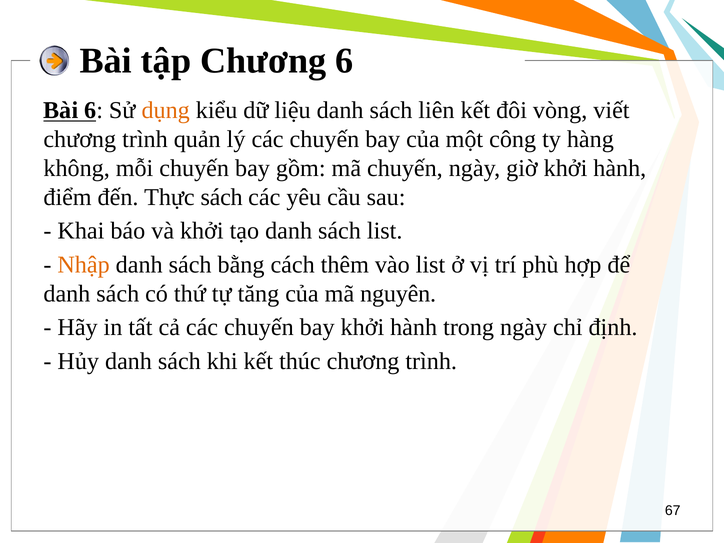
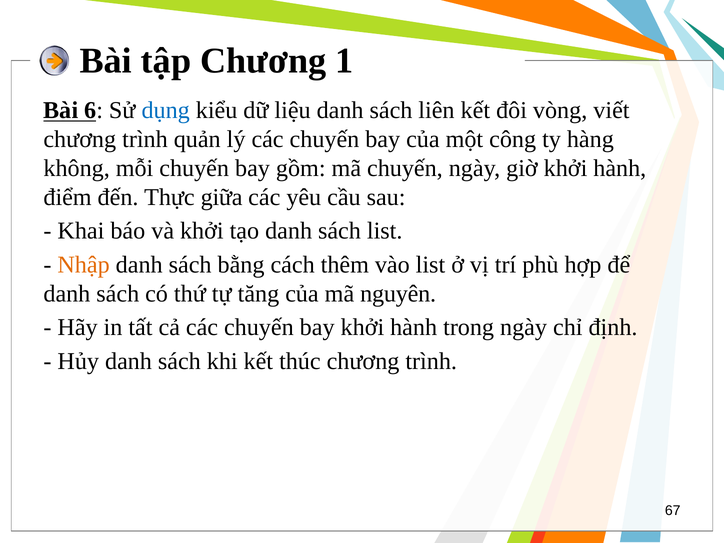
Chương 6: 6 -> 1
dụng colour: orange -> blue
Thực sách: sách -> giữa
